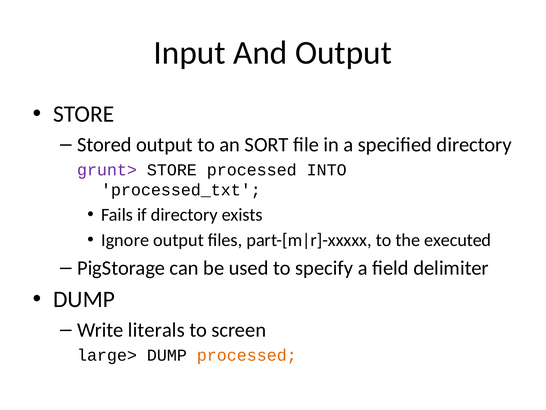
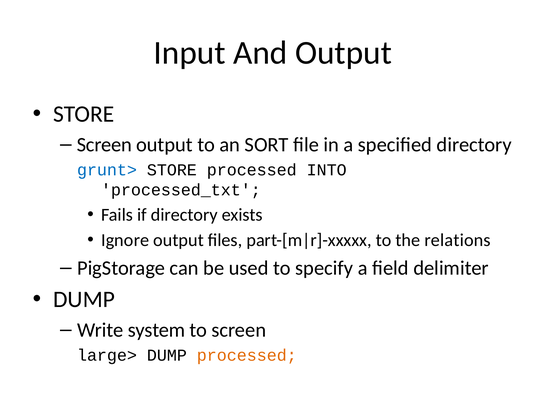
Stored at (104, 144): Stored -> Screen
grunt> colour: purple -> blue
executed: executed -> relations
literals: literals -> system
